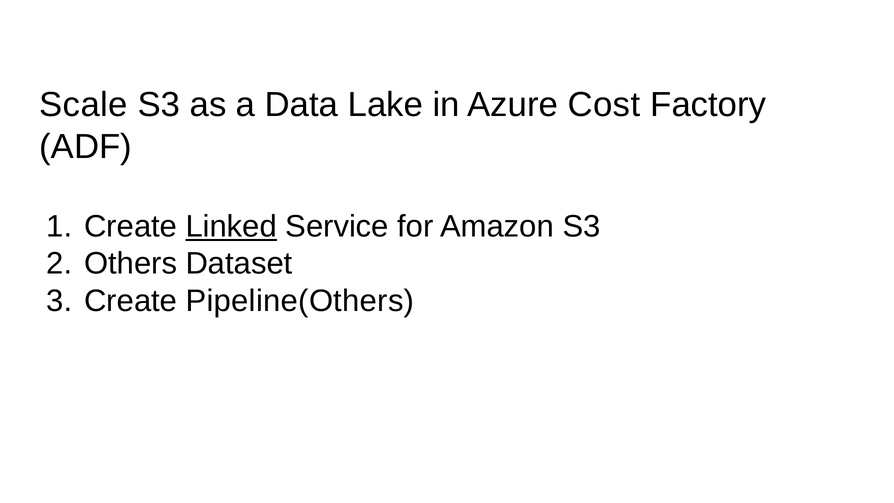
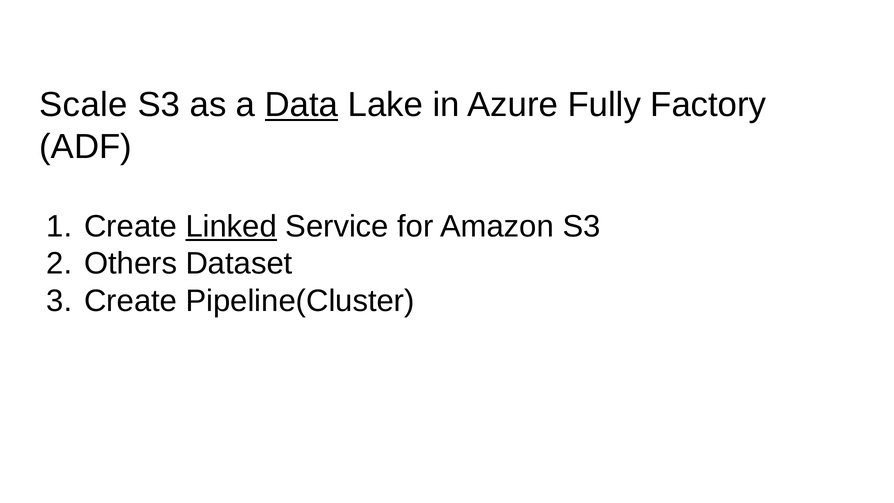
Data underline: none -> present
Cost: Cost -> Fully
Pipeline(Others: Pipeline(Others -> Pipeline(Cluster
